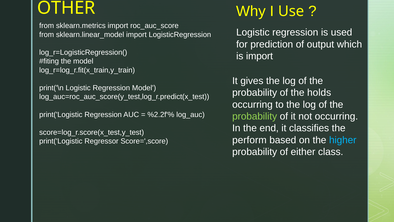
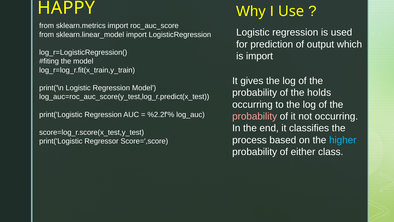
OTHER: OTHER -> HAPPY
probability at (255, 116) colour: light green -> pink
perform: perform -> process
